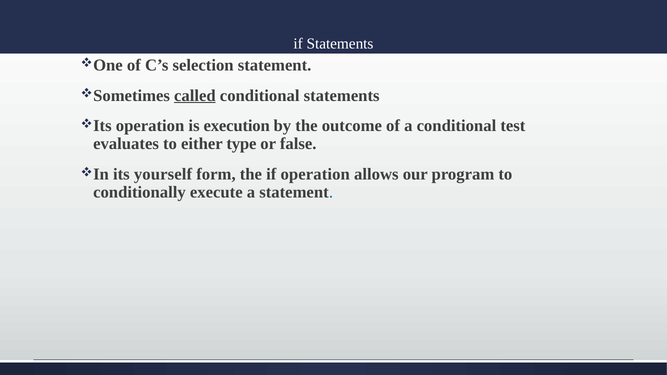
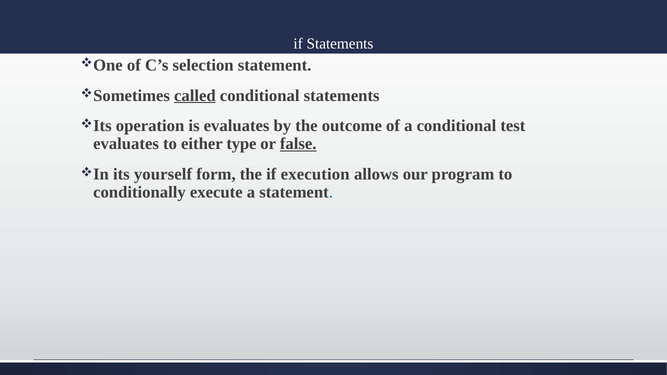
is execution: execution -> evaluates
false underline: none -> present
if operation: operation -> execution
